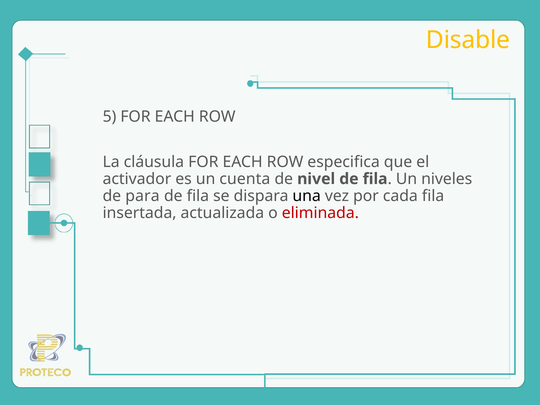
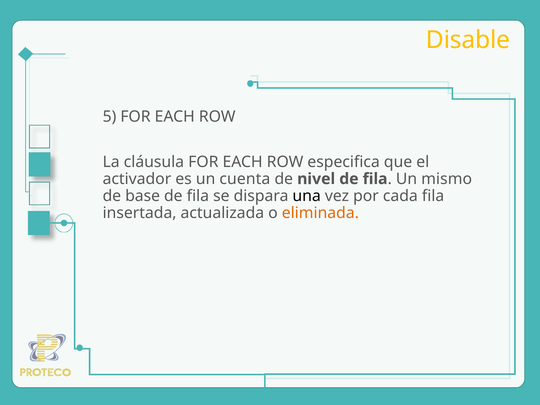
niveles: niveles -> mismo
para: para -> base
eliminada colour: red -> orange
